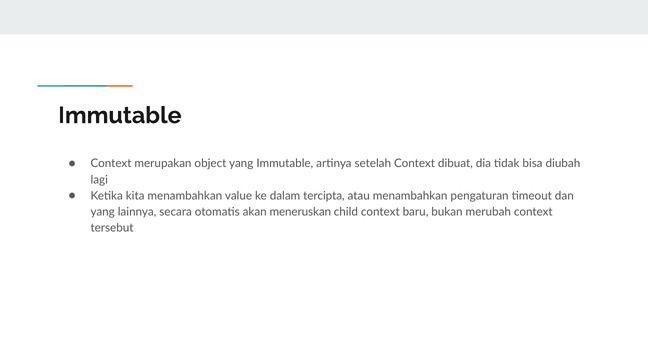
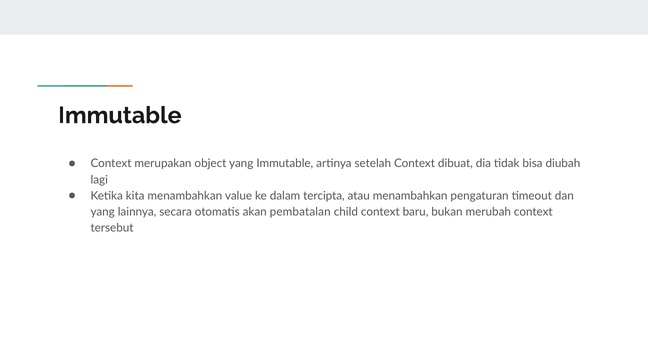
meneruskan: meneruskan -> pembatalan
